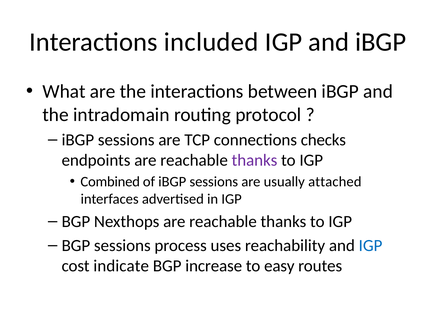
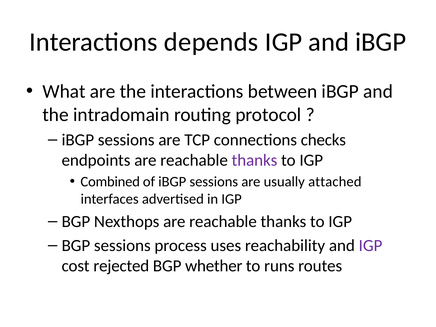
included: included -> depends
IGP at (371, 245) colour: blue -> purple
indicate: indicate -> rejected
increase: increase -> whether
easy: easy -> runs
